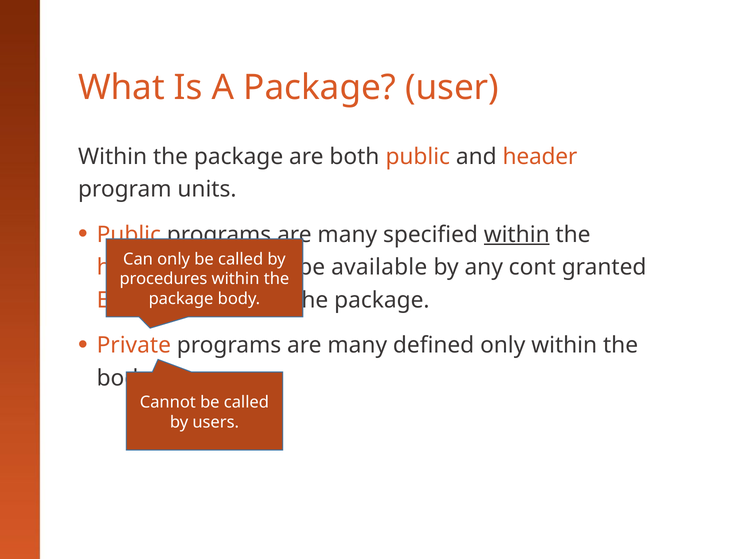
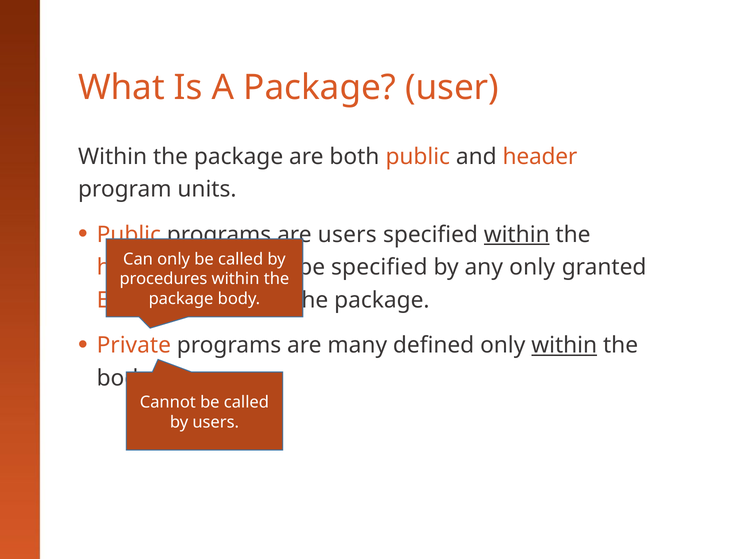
many at (347, 234): many -> users
available at (379, 267): available -> specified
any cont: cont -> only
within at (564, 345) underline: none -> present
